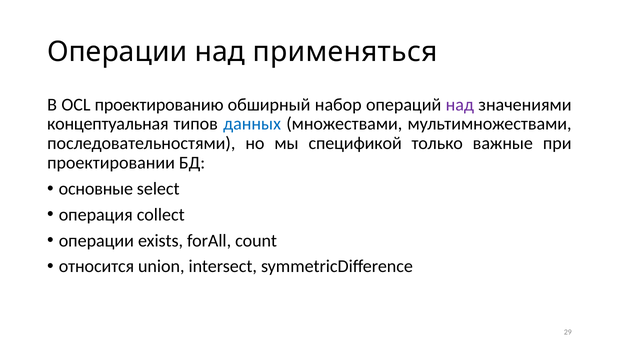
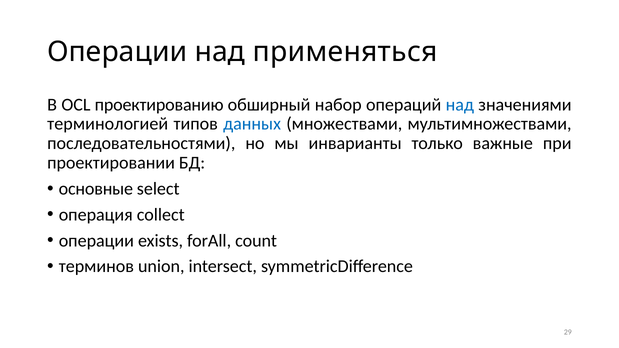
над at (460, 105) colour: purple -> blue
концептуальная: концептуальная -> терминологией
спецификой: спецификой -> инварианты
относится: относится -> терминов
